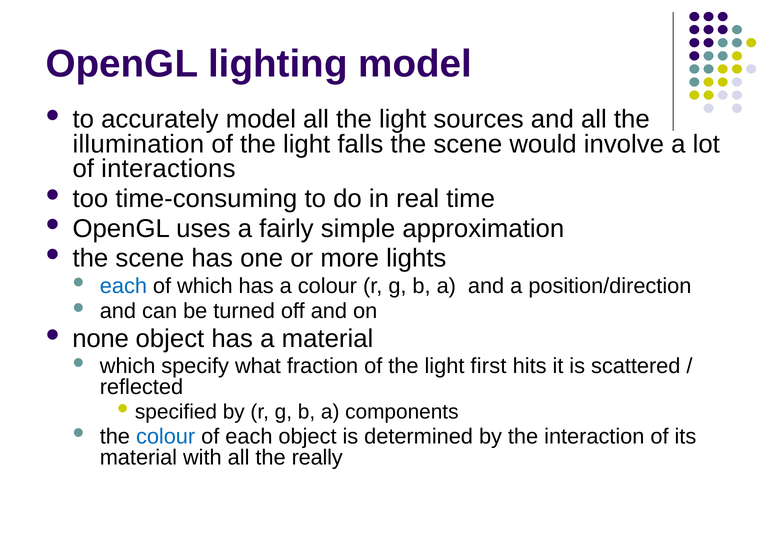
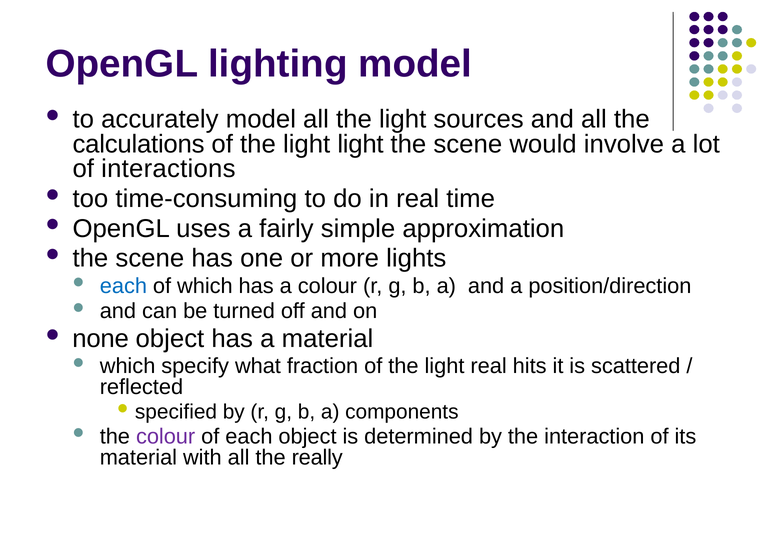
illumination: illumination -> calculations
light falls: falls -> light
light first: first -> real
colour at (166, 437) colour: blue -> purple
